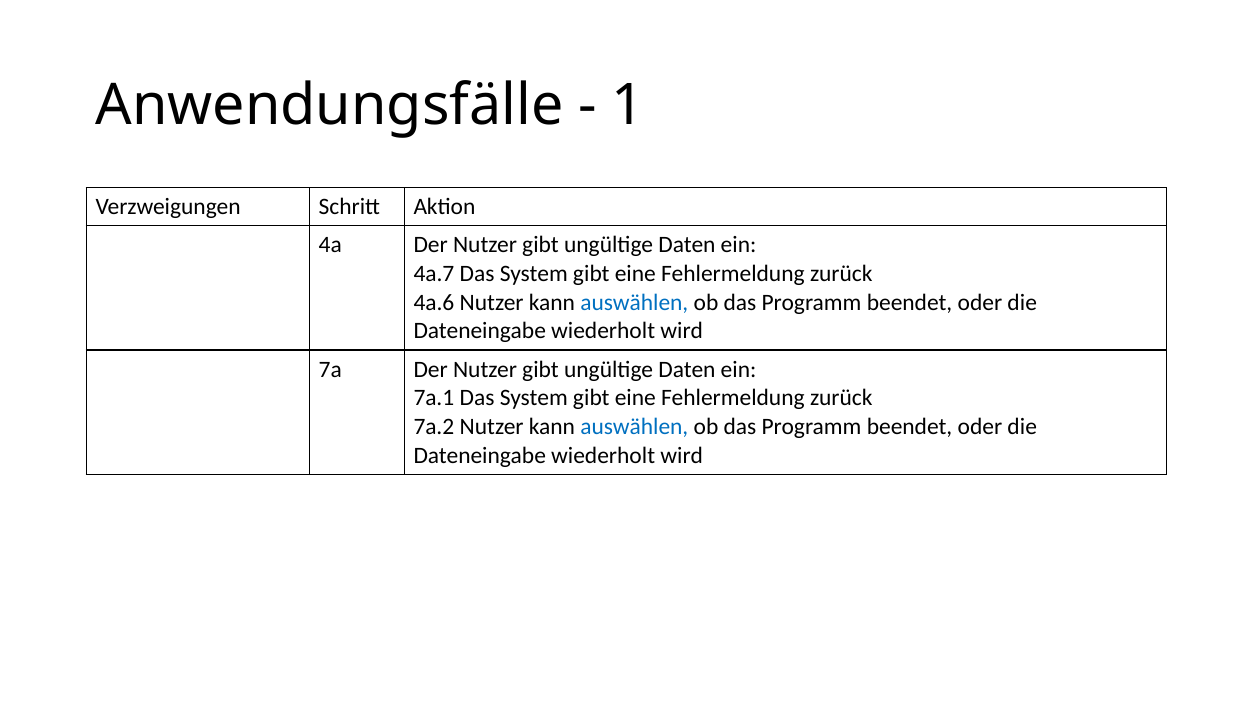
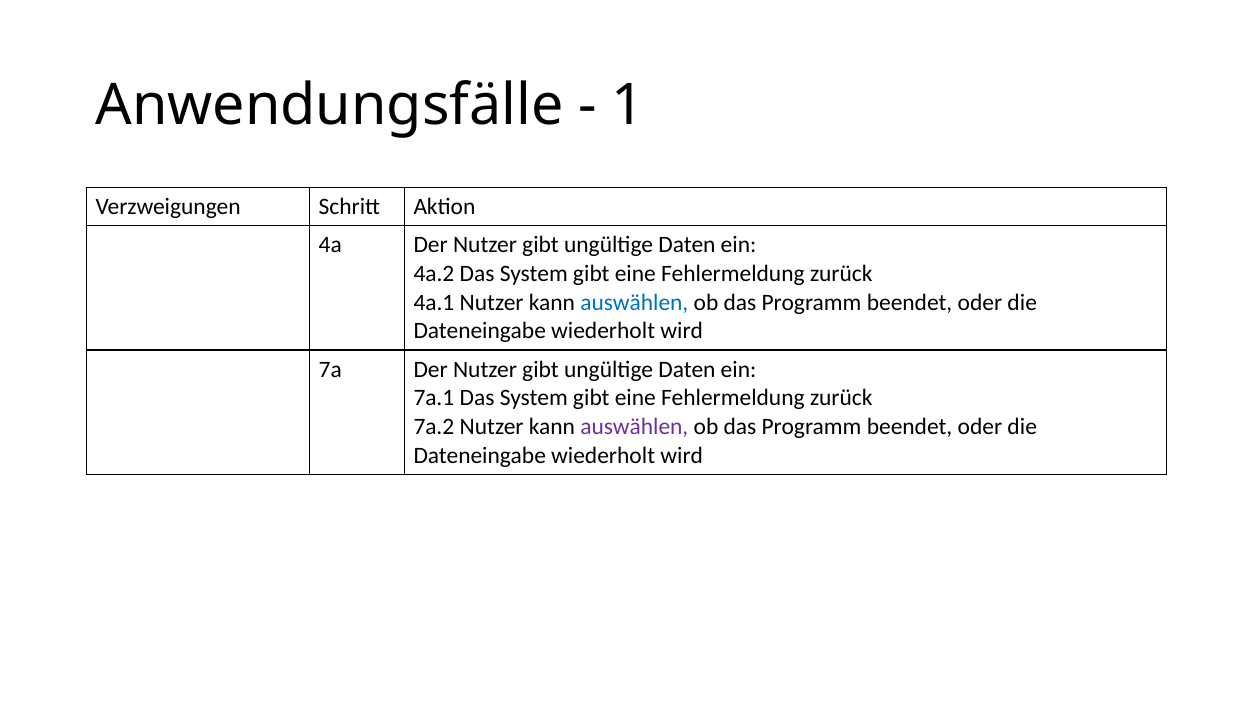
4a.7: 4a.7 -> 4a.2
4a.6: 4a.6 -> 4a.1
auswählen at (634, 427) colour: blue -> purple
